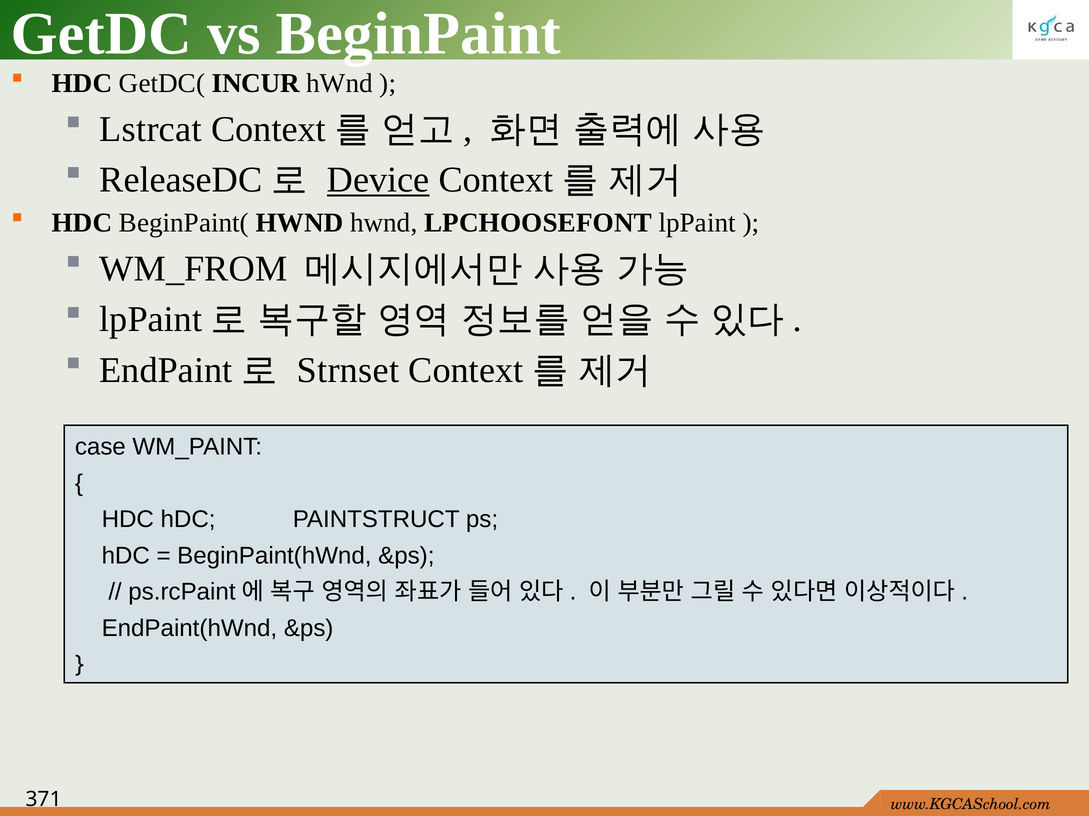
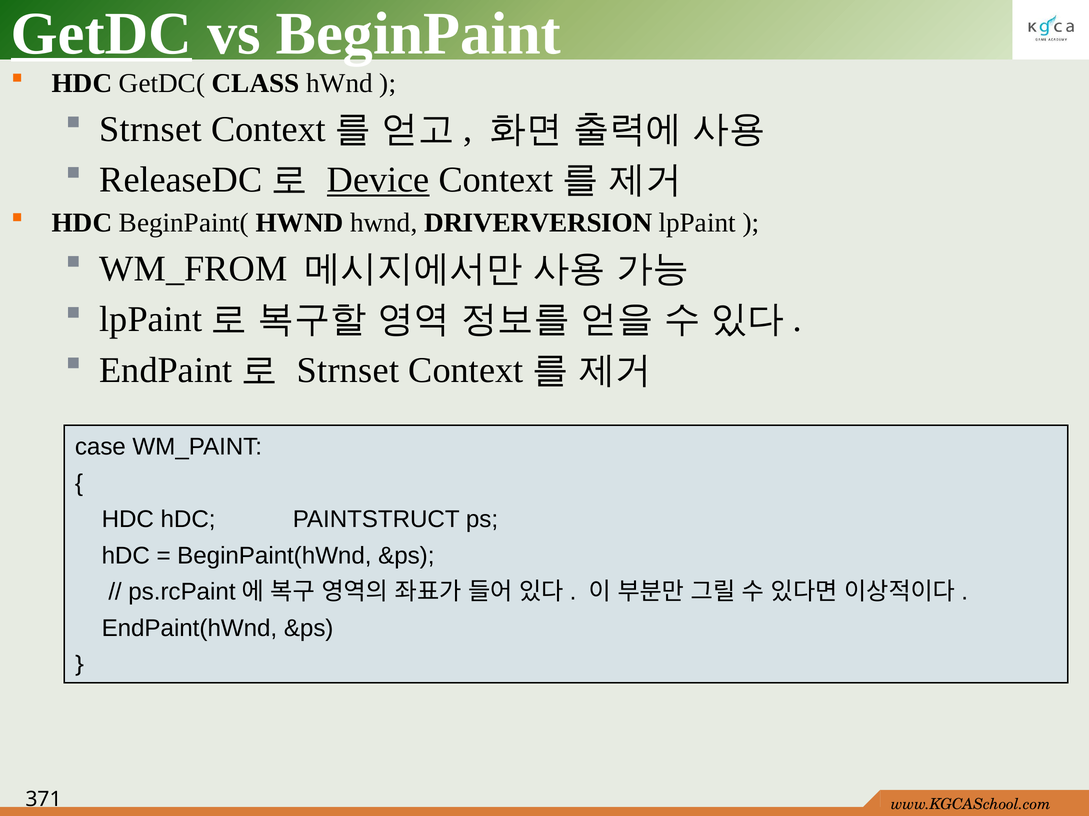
GetDC underline: none -> present
INCUR: INCUR -> CLASS
Lstrcat at (151, 129): Lstrcat -> Strnset
LPCHOOSEFONT: LPCHOOSEFONT -> DRIVERVERSION
